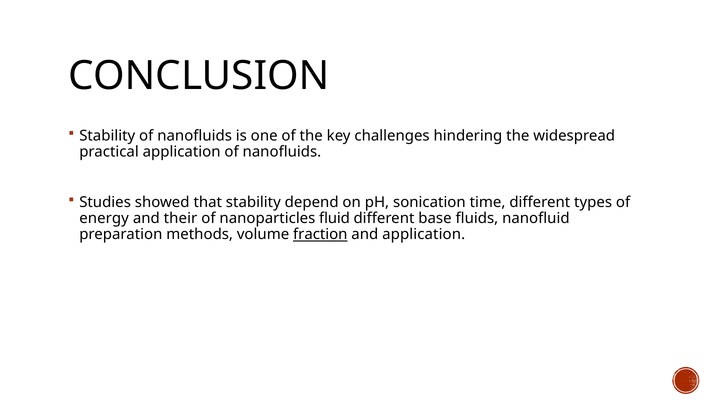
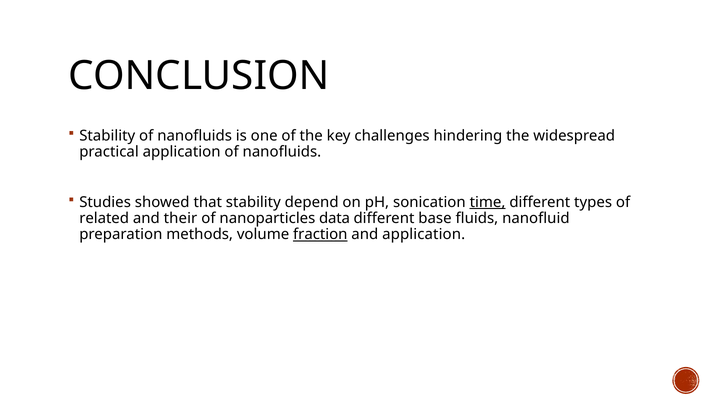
time underline: none -> present
energy: energy -> related
fluid: fluid -> data
